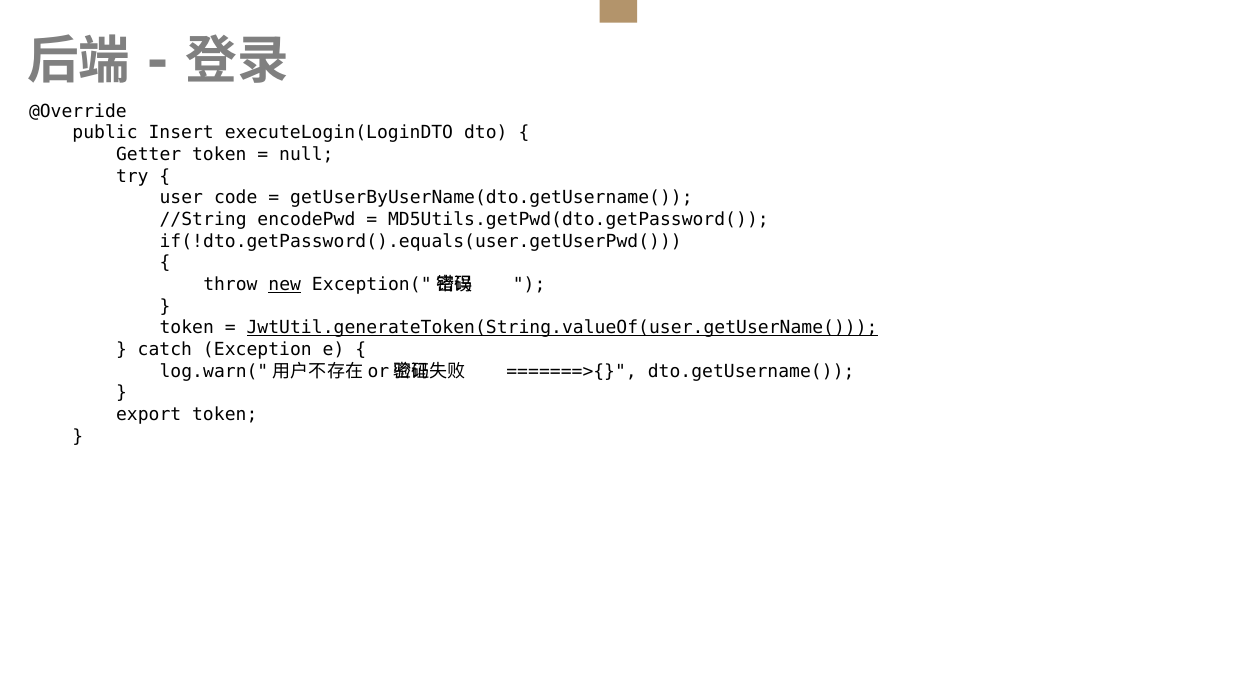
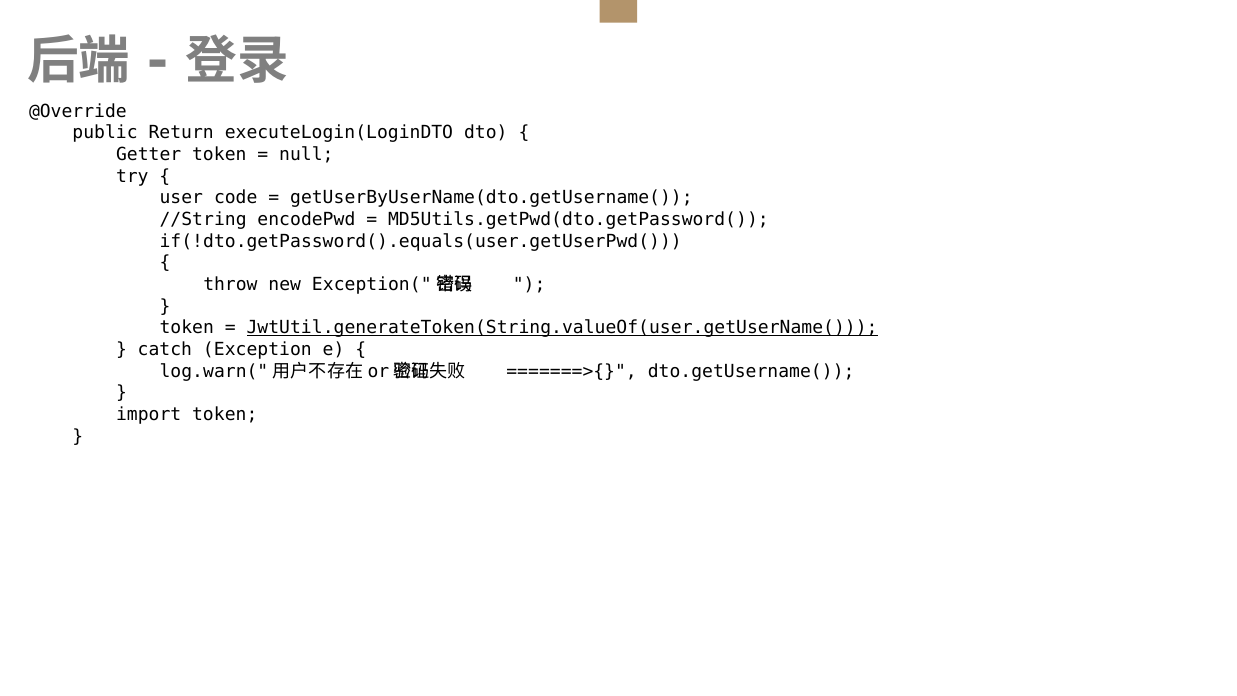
Insert: Insert -> Return
new underline: present -> none
export: export -> import
